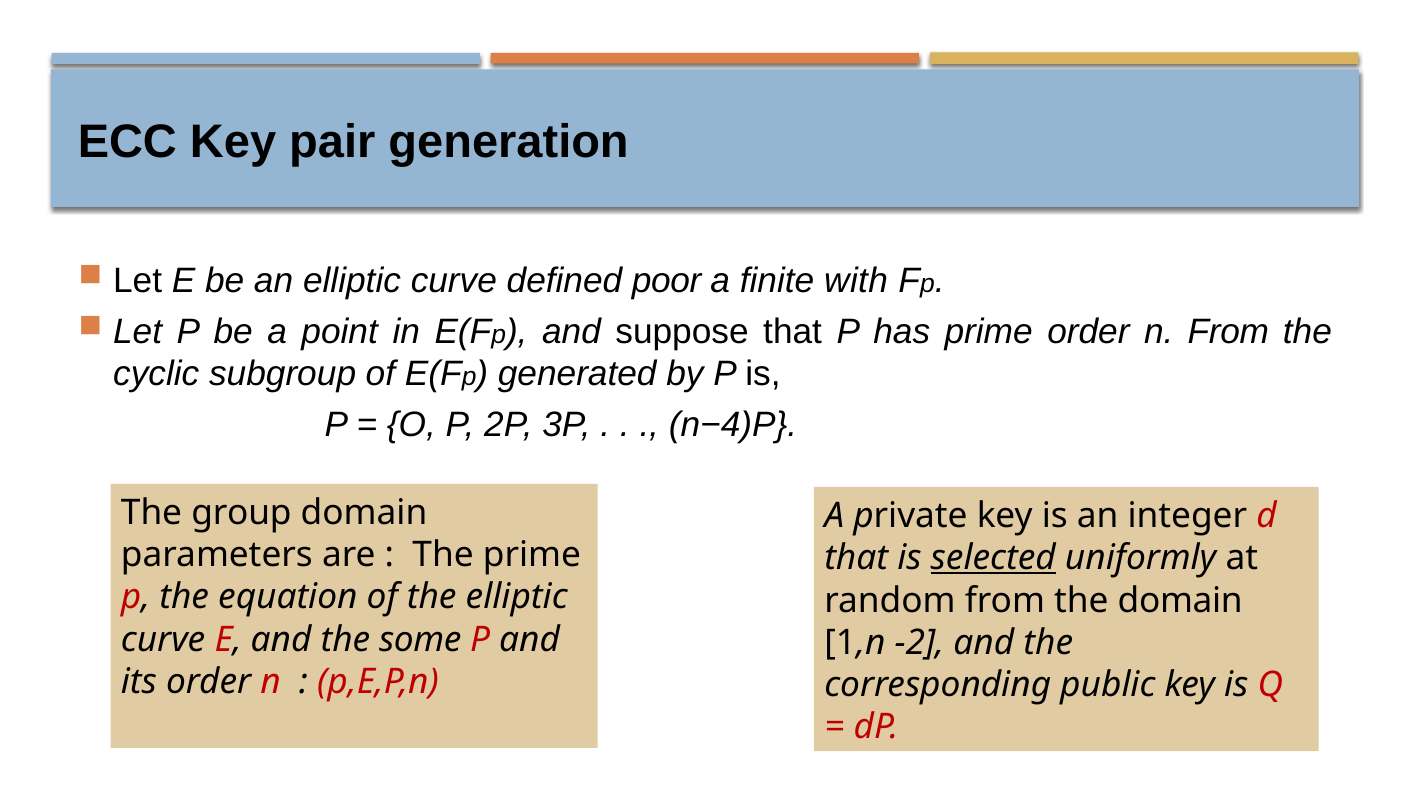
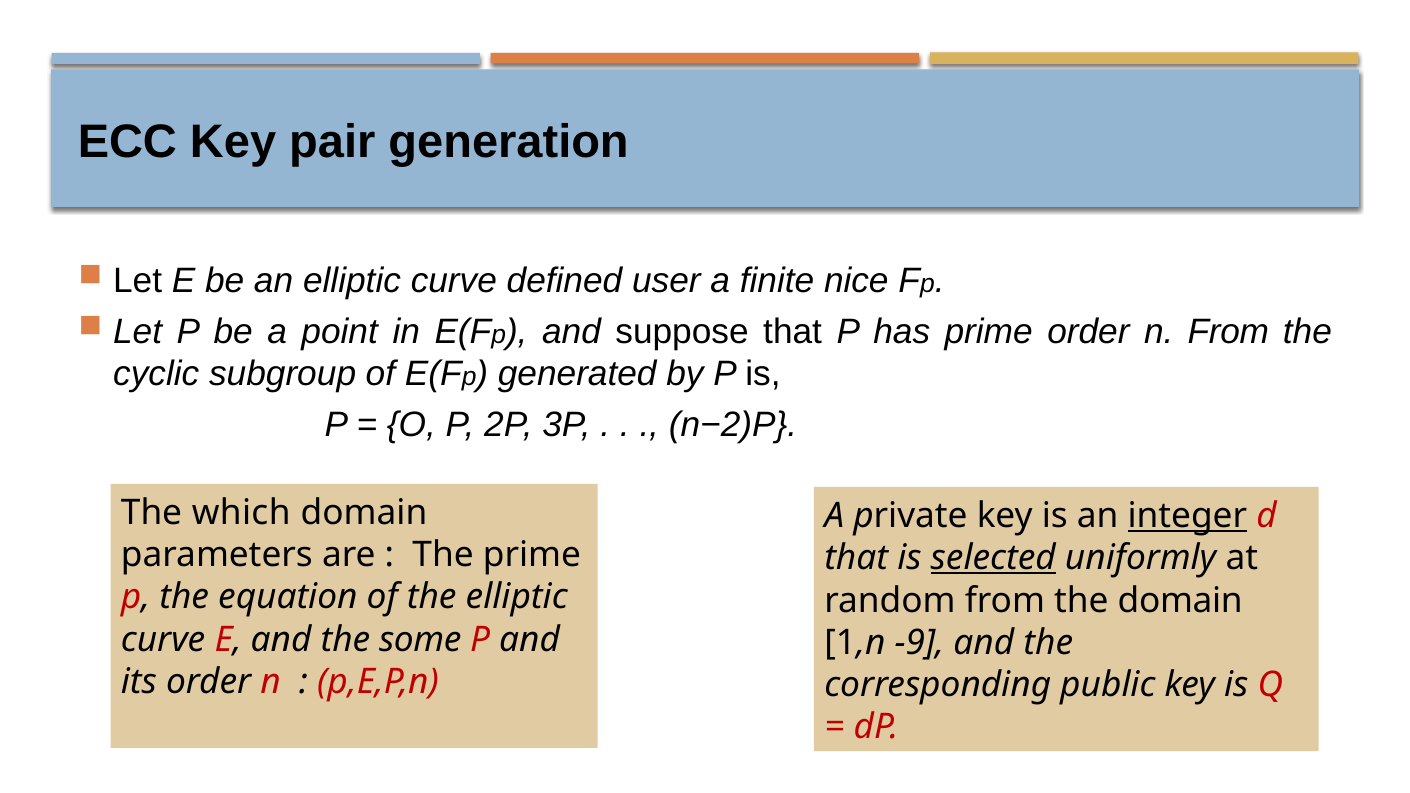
poor: poor -> user
with: with -> nice
n−4)P: n−4)P -> n−2)P
group: group -> which
integer underline: none -> present
−2: −2 -> −9
